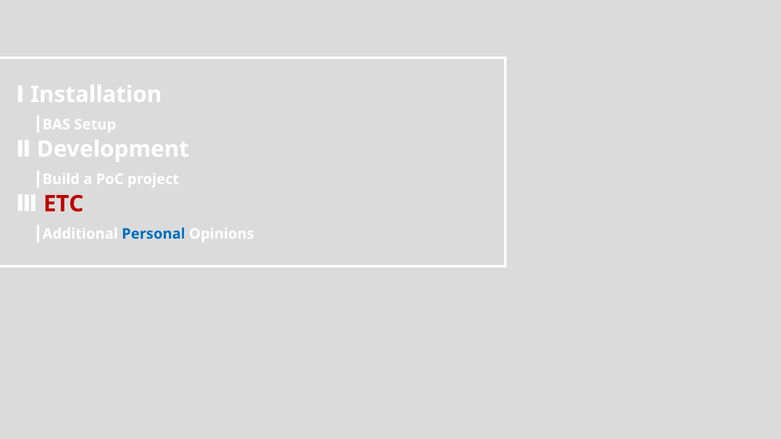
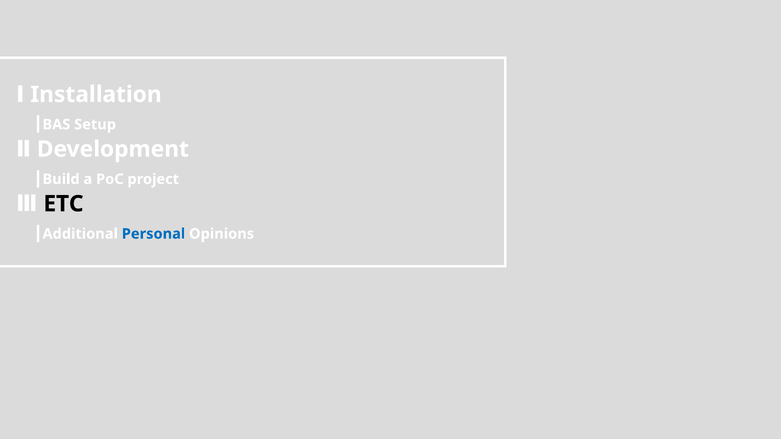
ETC colour: red -> black
